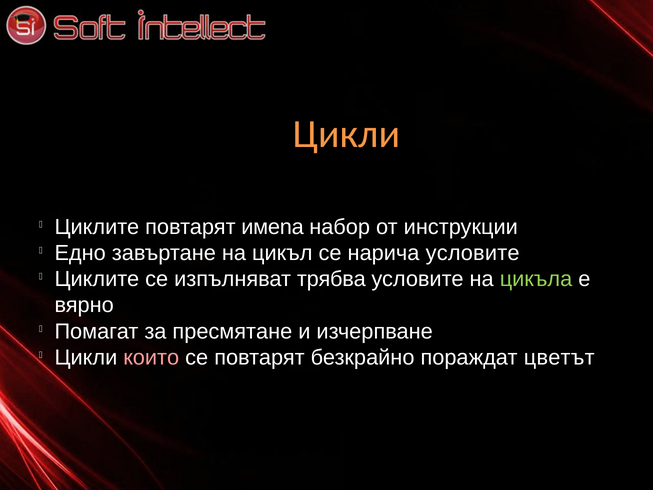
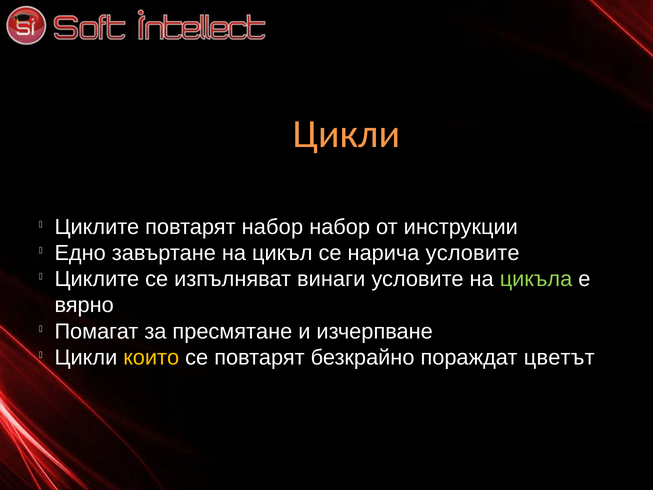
повтарят имena: имena -> набор
трябва: трябва -> винаги
които colour: pink -> yellow
